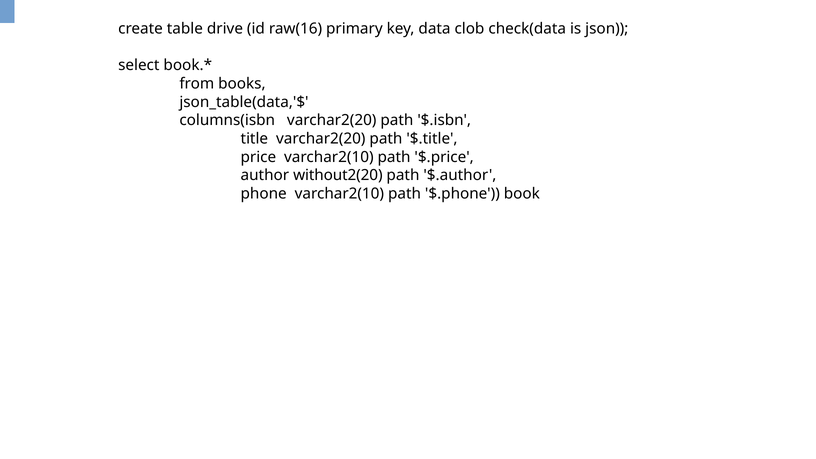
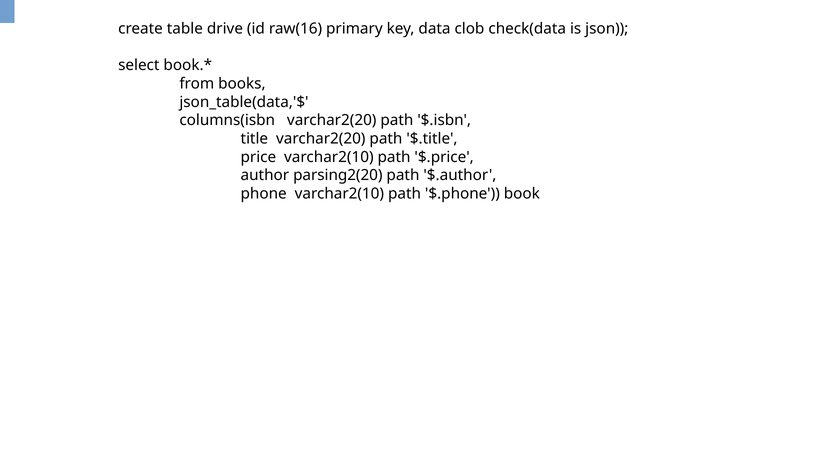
without2(20: without2(20 -> parsing2(20
